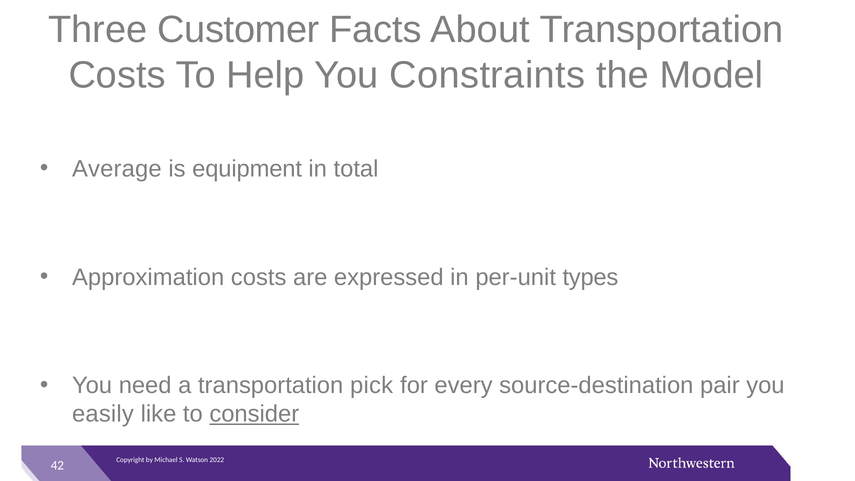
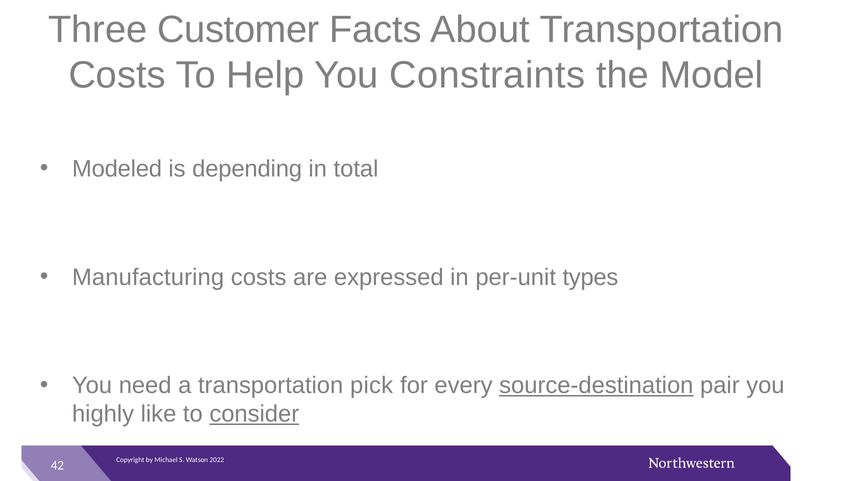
Average: Average -> Modeled
equipment: equipment -> depending
Approximation: Approximation -> Manufacturing
source-destination underline: none -> present
easily: easily -> highly
